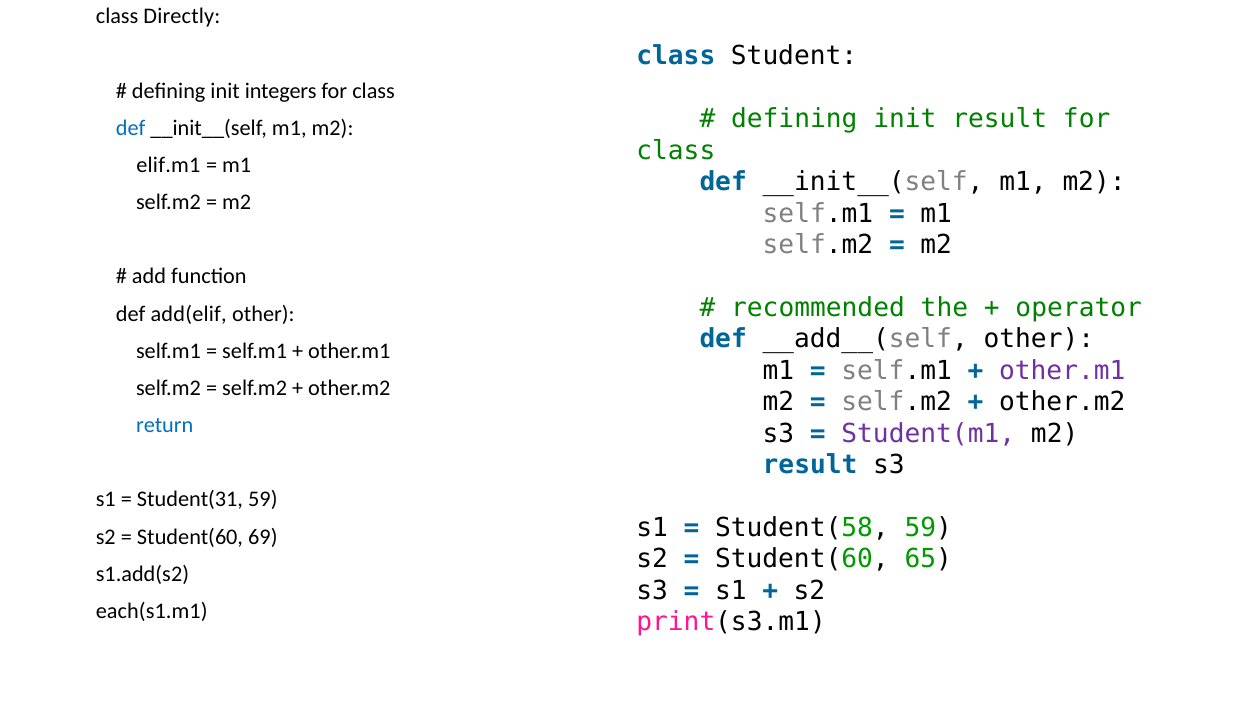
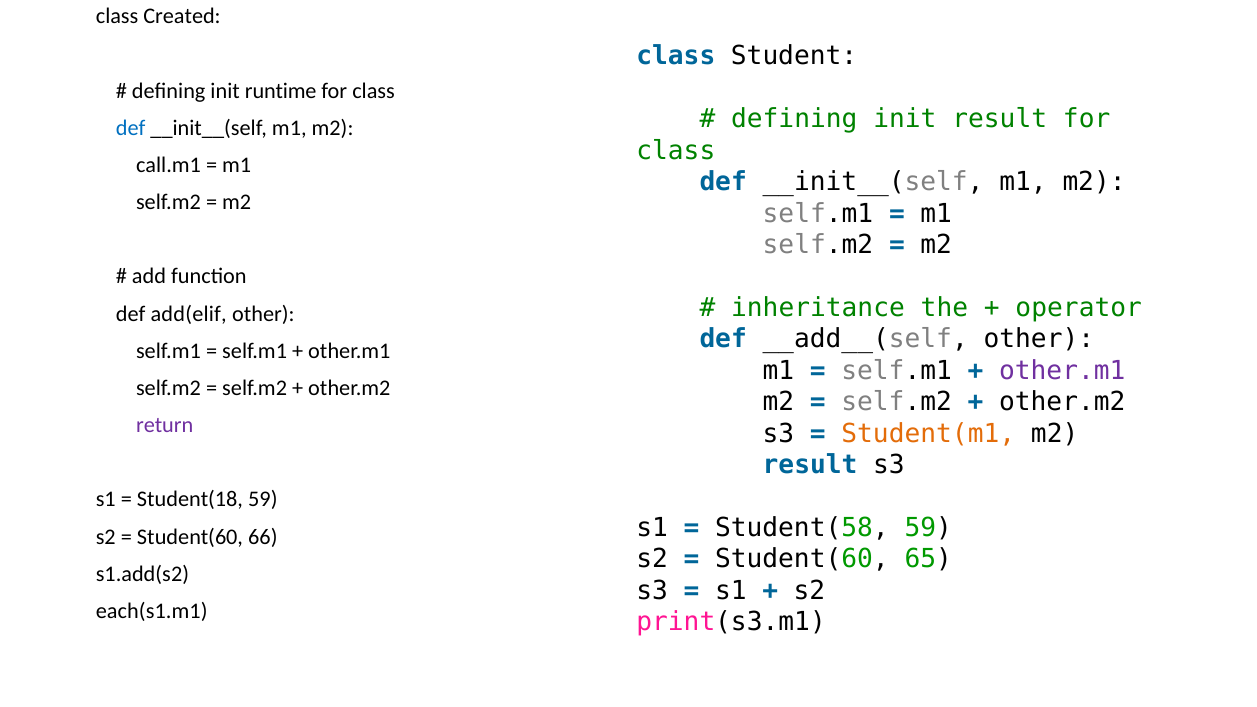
Directly: Directly -> Created
integers: integers -> runtime
elif.m1: elif.m1 -> call.m1
recommended: recommended -> inheritance
return colour: blue -> purple
Student(m1 colour: purple -> orange
Student(31: Student(31 -> Student(18
69: 69 -> 66
